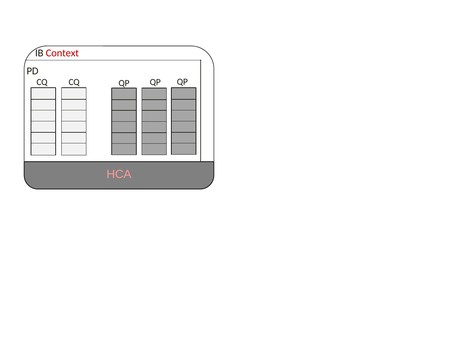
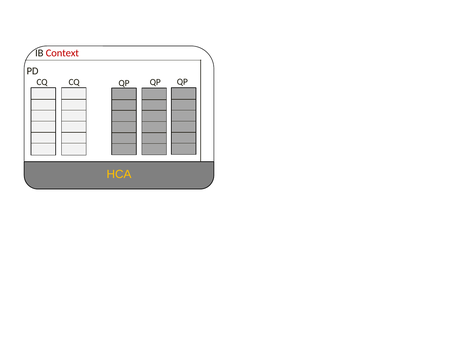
HCA colour: pink -> yellow
